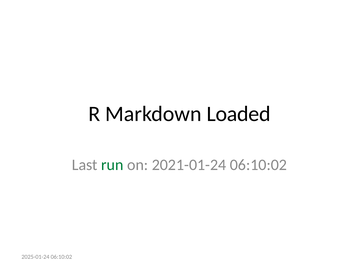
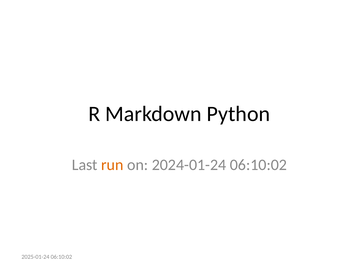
Loaded: Loaded -> Python
run colour: green -> orange
2021-01-24: 2021-01-24 -> 2024-01-24
